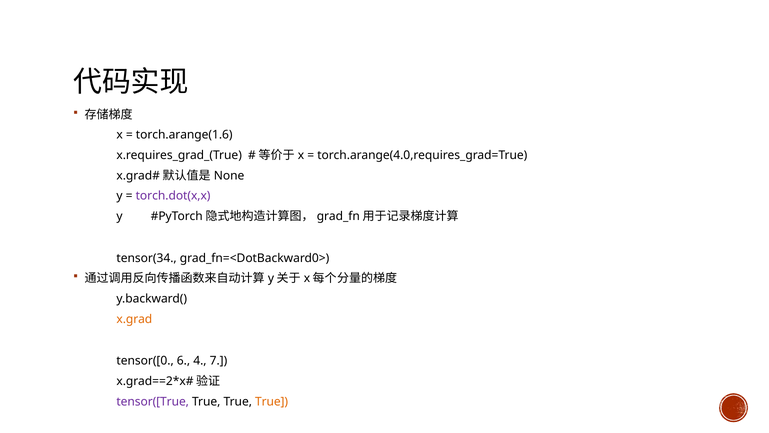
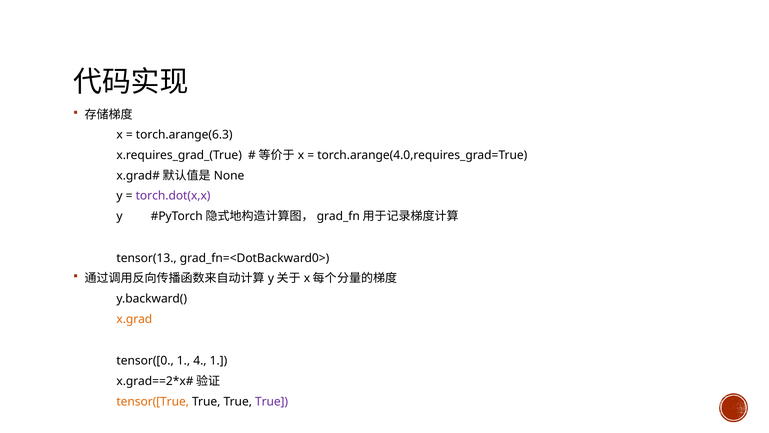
torch.arange(1.6: torch.arange(1.6 -> torch.arange(6.3
tensor(34: tensor(34 -> tensor(13
tensor([0 6: 6 -> 1
4 7: 7 -> 1
tensor([True colour: purple -> orange
True at (272, 401) colour: orange -> purple
